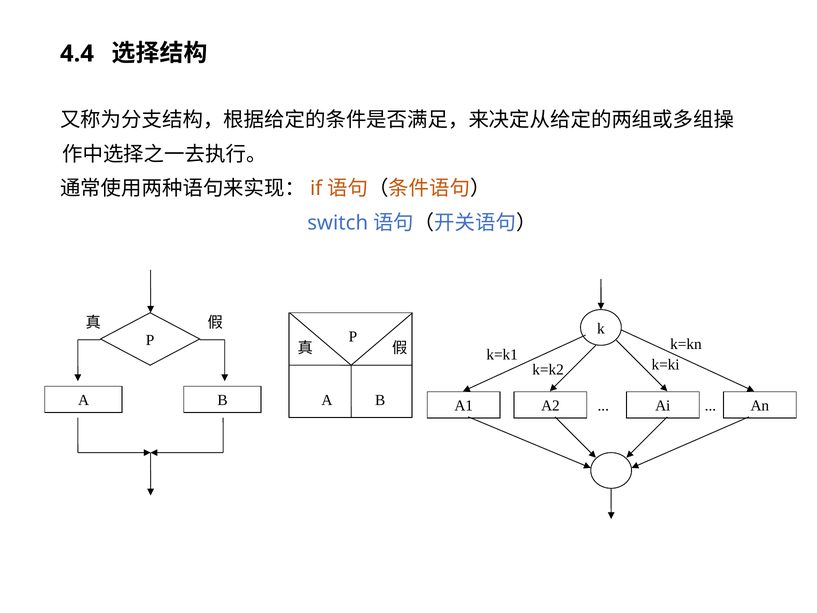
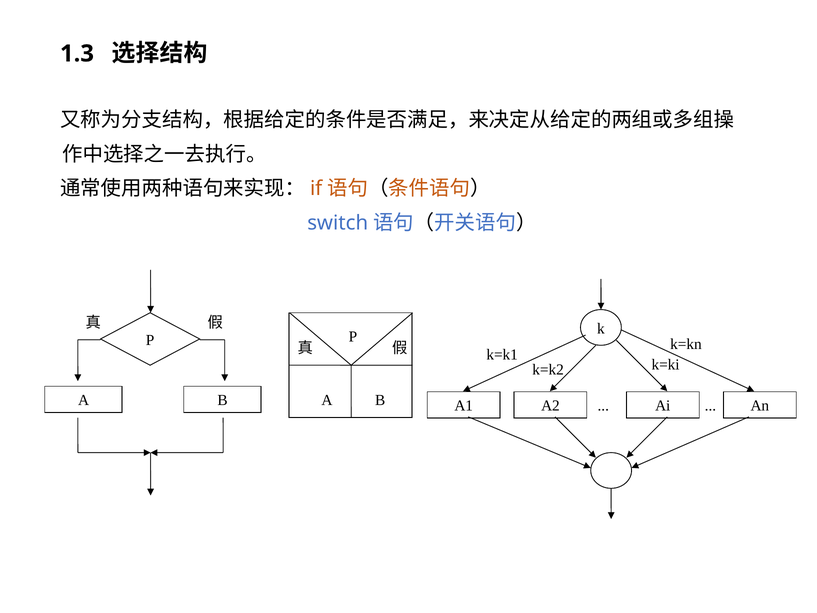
4.4: 4.4 -> 1.3
